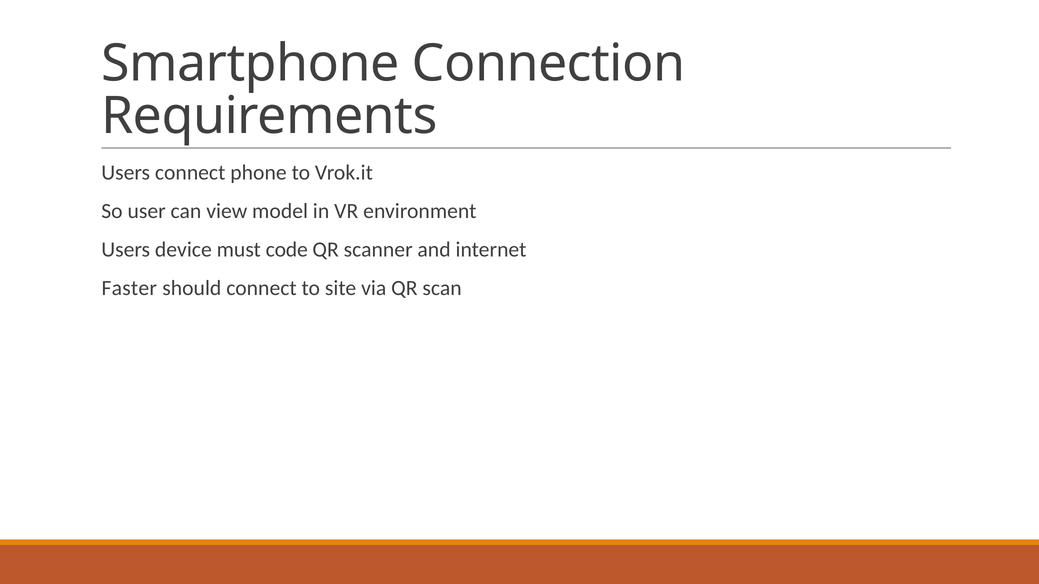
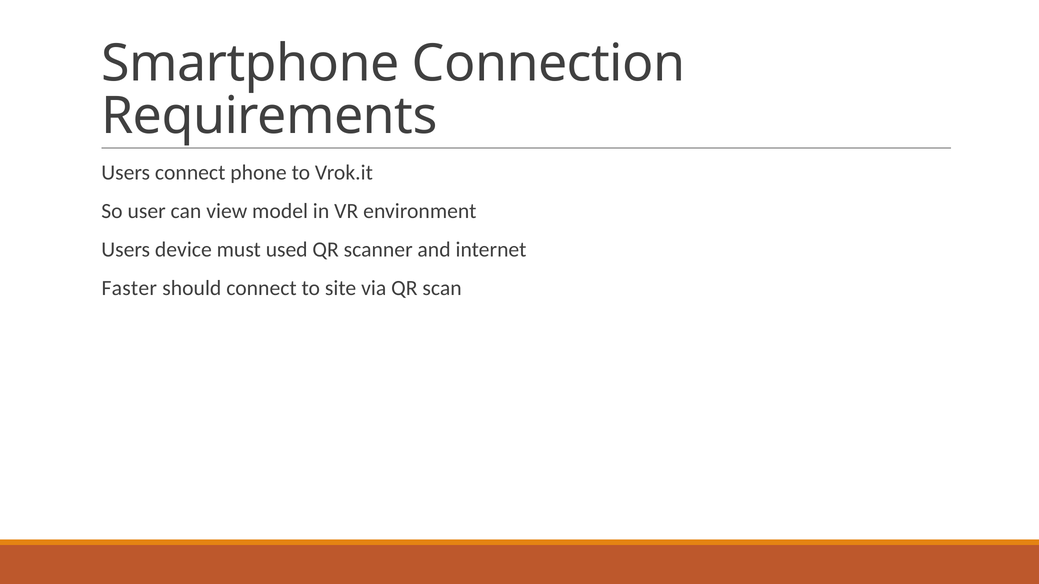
code: code -> used
